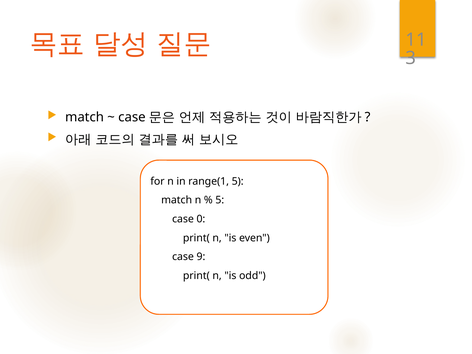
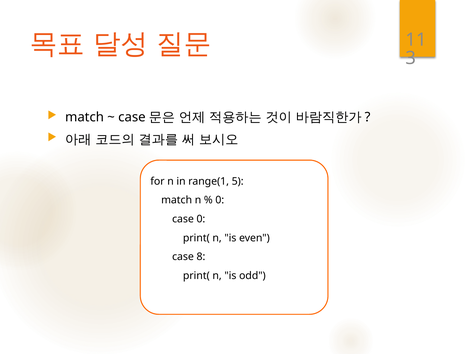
5 at (220, 200): 5 -> 0
9: 9 -> 8
